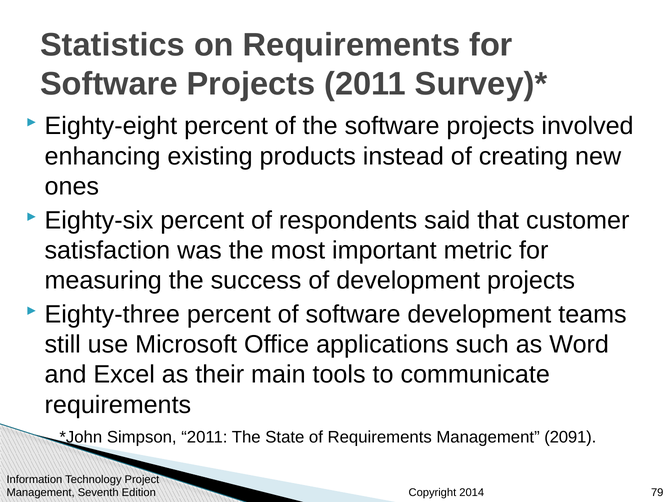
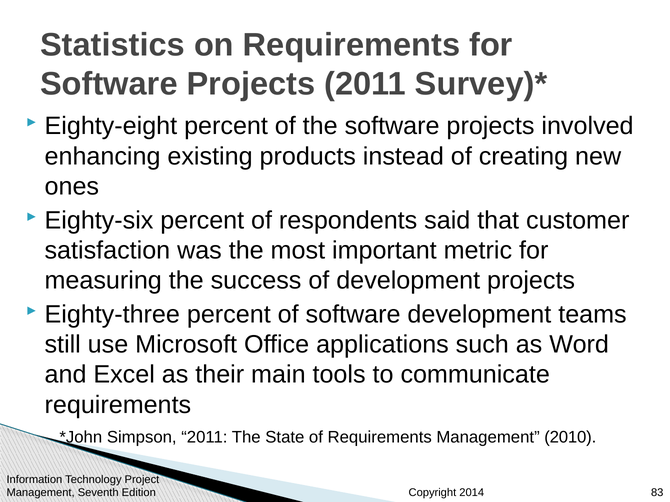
2091: 2091 -> 2010
79: 79 -> 83
